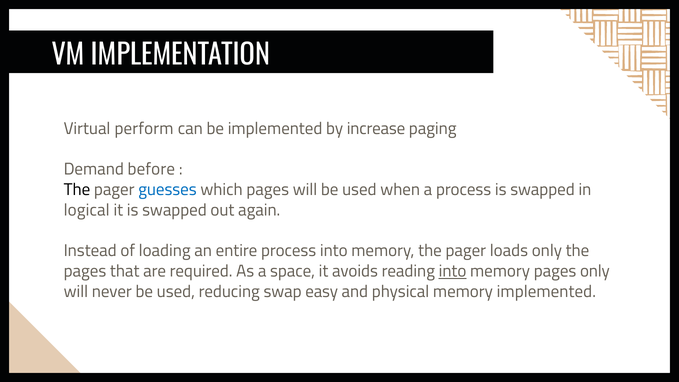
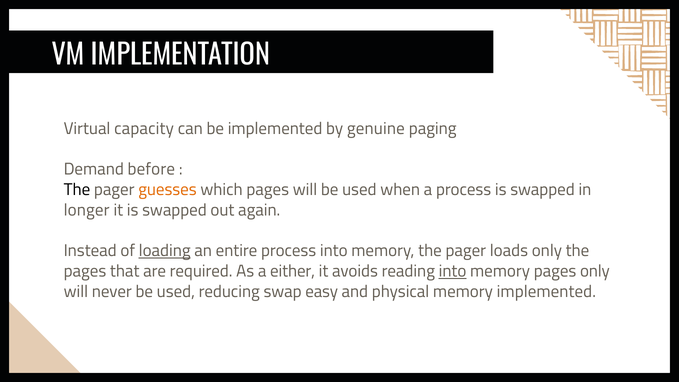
perform: perform -> capacity
increase: increase -> genuine
guesses colour: blue -> orange
logical: logical -> longer
loading underline: none -> present
space: space -> either
